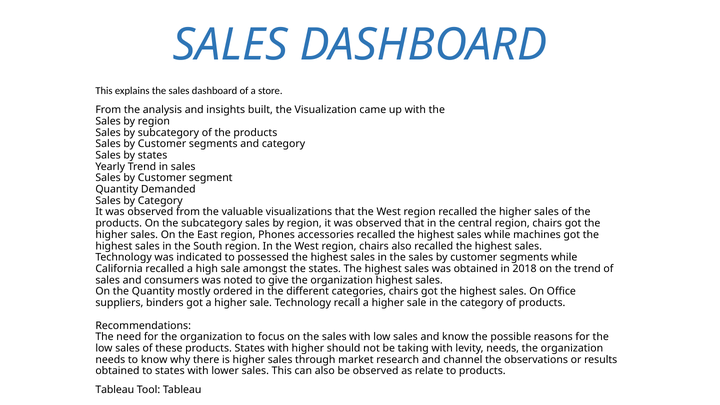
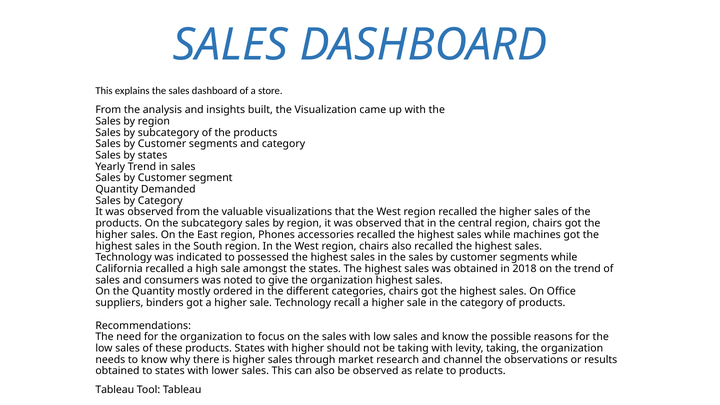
levity needs: needs -> taking
